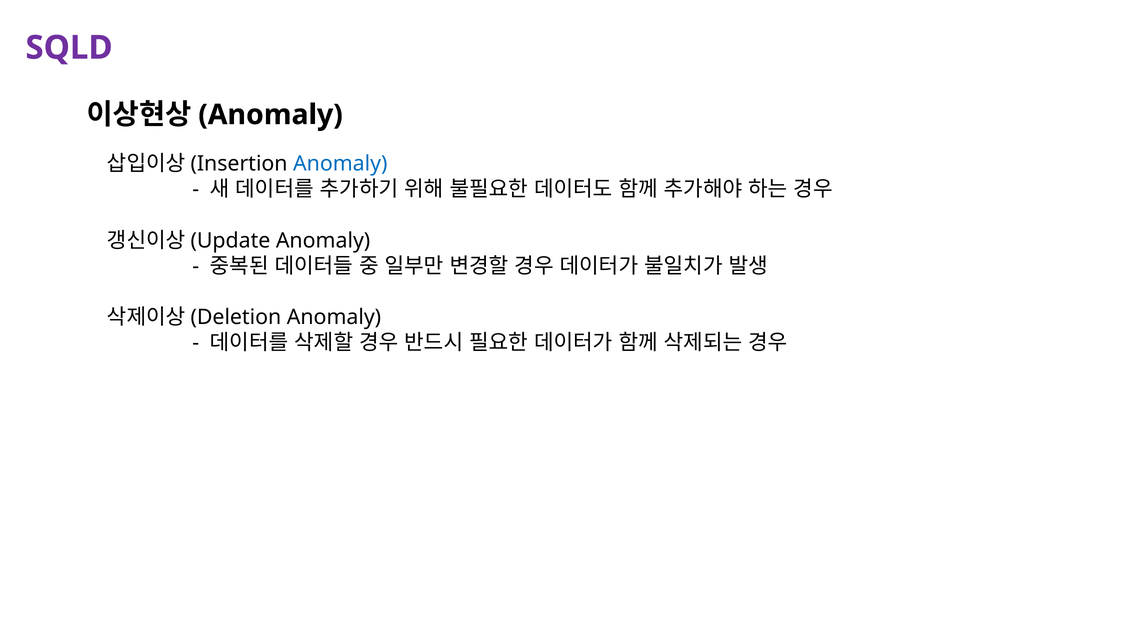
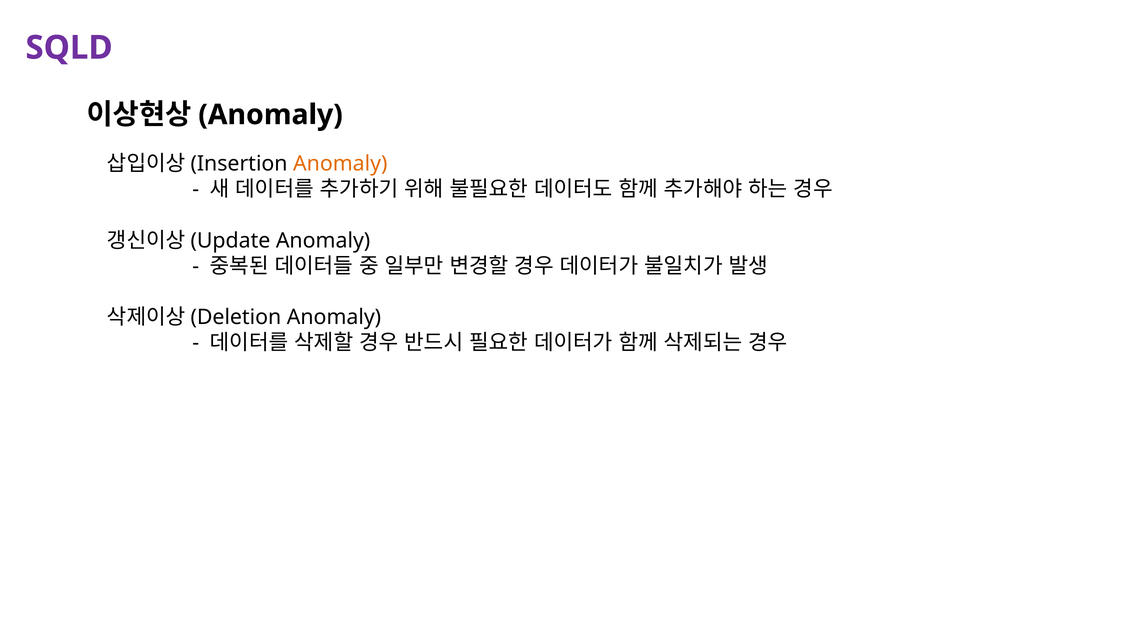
Anomaly at (340, 164) colour: blue -> orange
